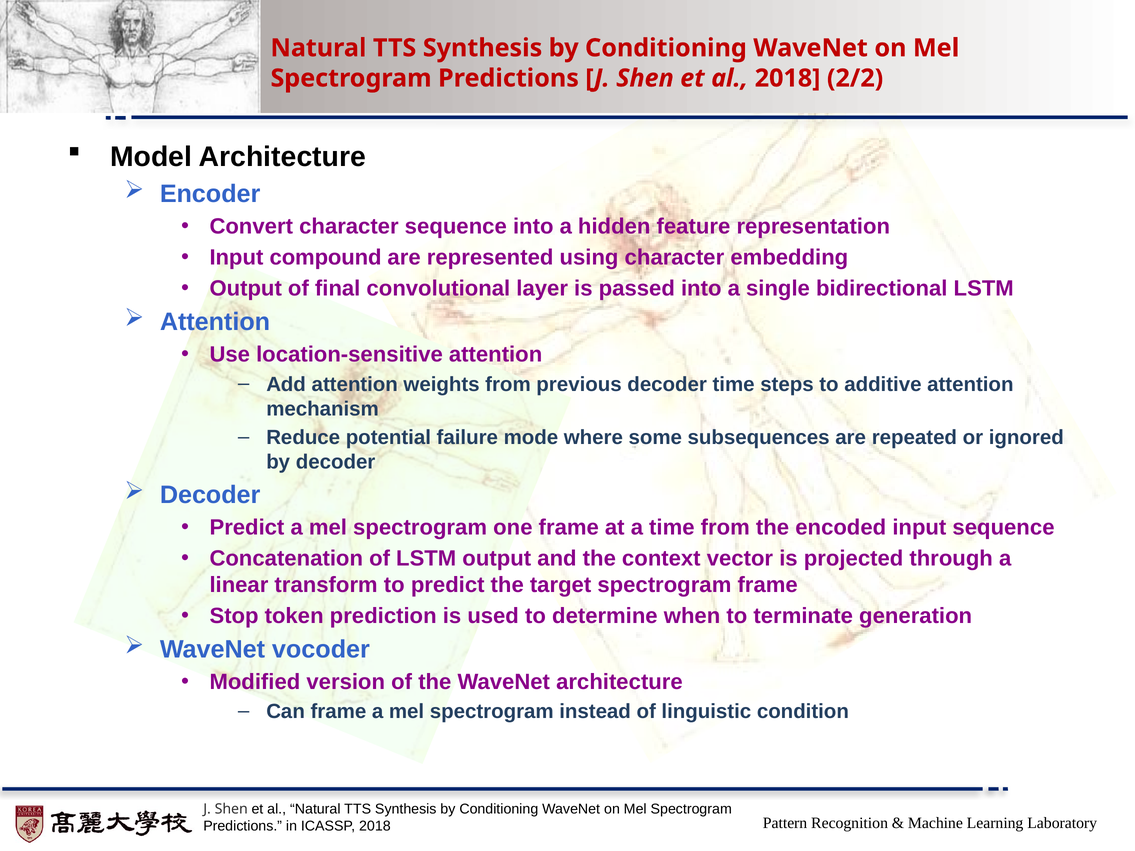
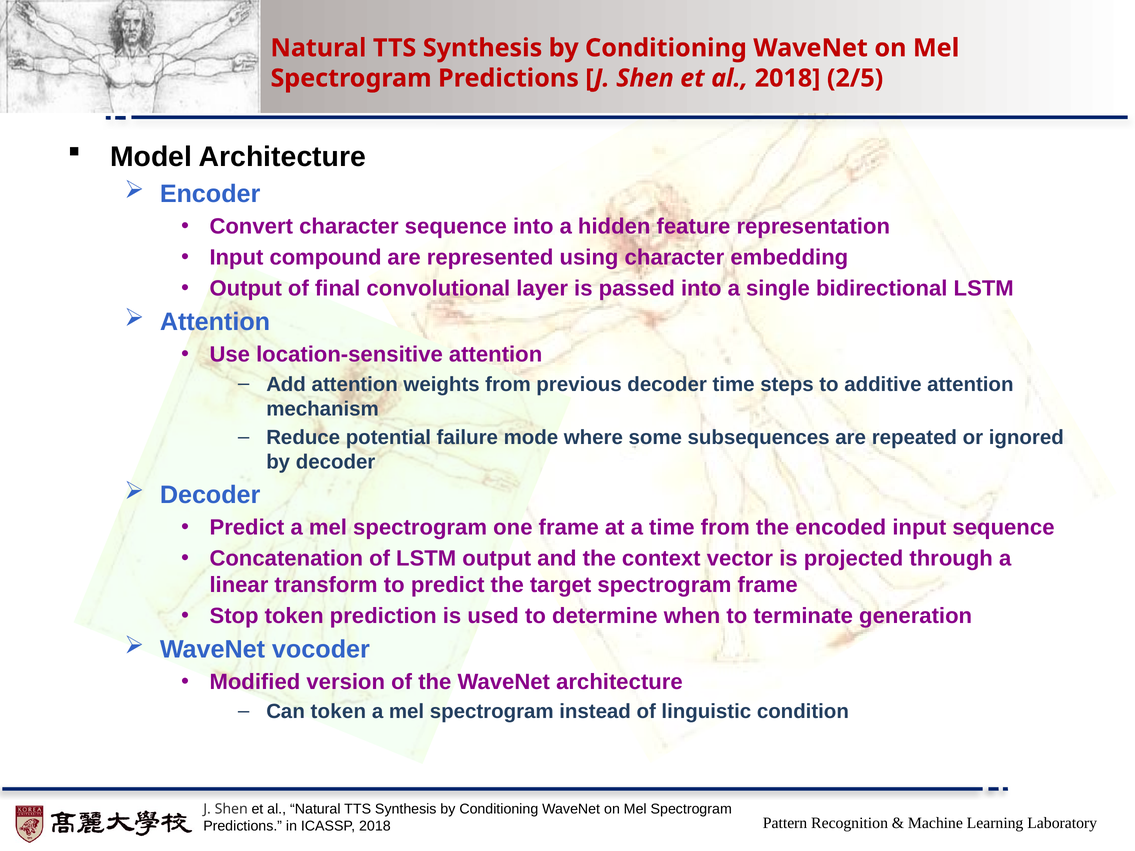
2/2: 2/2 -> 2/5
Can frame: frame -> token
